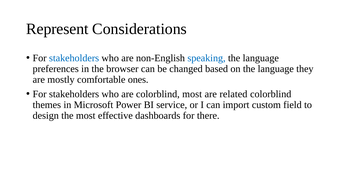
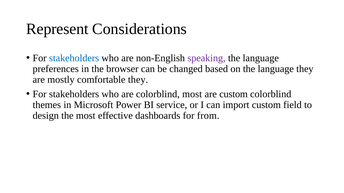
speaking colour: blue -> purple
comfortable ones: ones -> they
are related: related -> custom
there: there -> from
